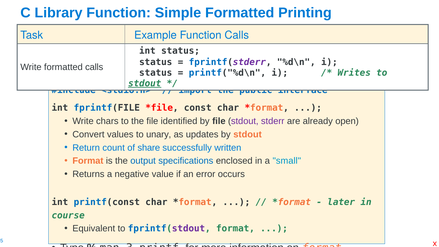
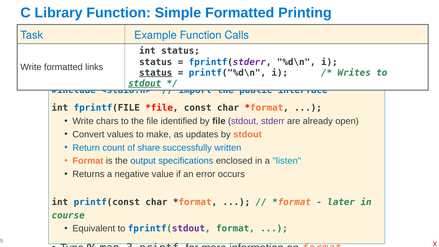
formatted calls: calls -> links
status at (156, 73) underline: none -> present
unary: unary -> make
small: small -> listen
